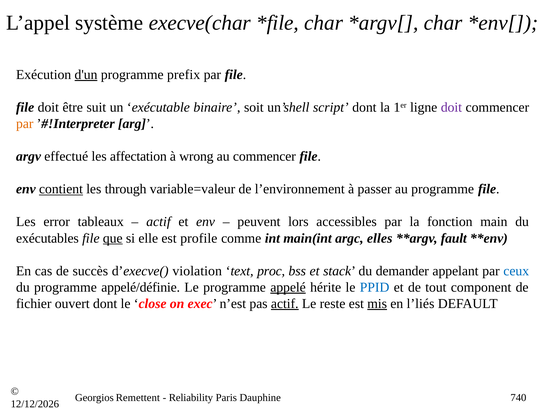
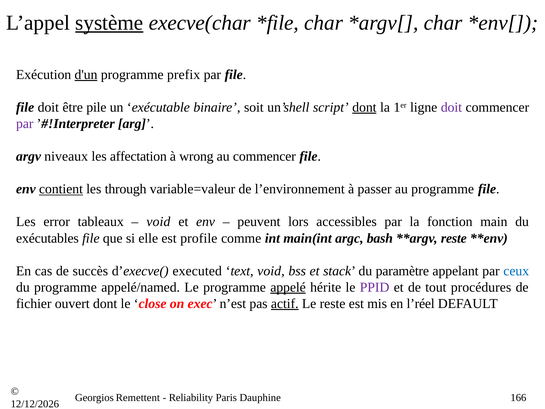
système underline: none -> present
suit: suit -> pile
dont at (364, 107) underline: none -> present
par at (25, 124) colour: orange -> purple
effectué: effectué -> niveaux
actif at (158, 222): actif -> void
que underline: present -> none
elles: elles -> bash
fault at (454, 238): fault -> reste
violation: violation -> executed
text proc: proc -> void
demander: demander -> paramètre
appelé/définie: appelé/définie -> appelé/named
PPID colour: blue -> purple
component: component -> procédures
mis underline: present -> none
l’liés: l’liés -> l’réel
740: 740 -> 166
